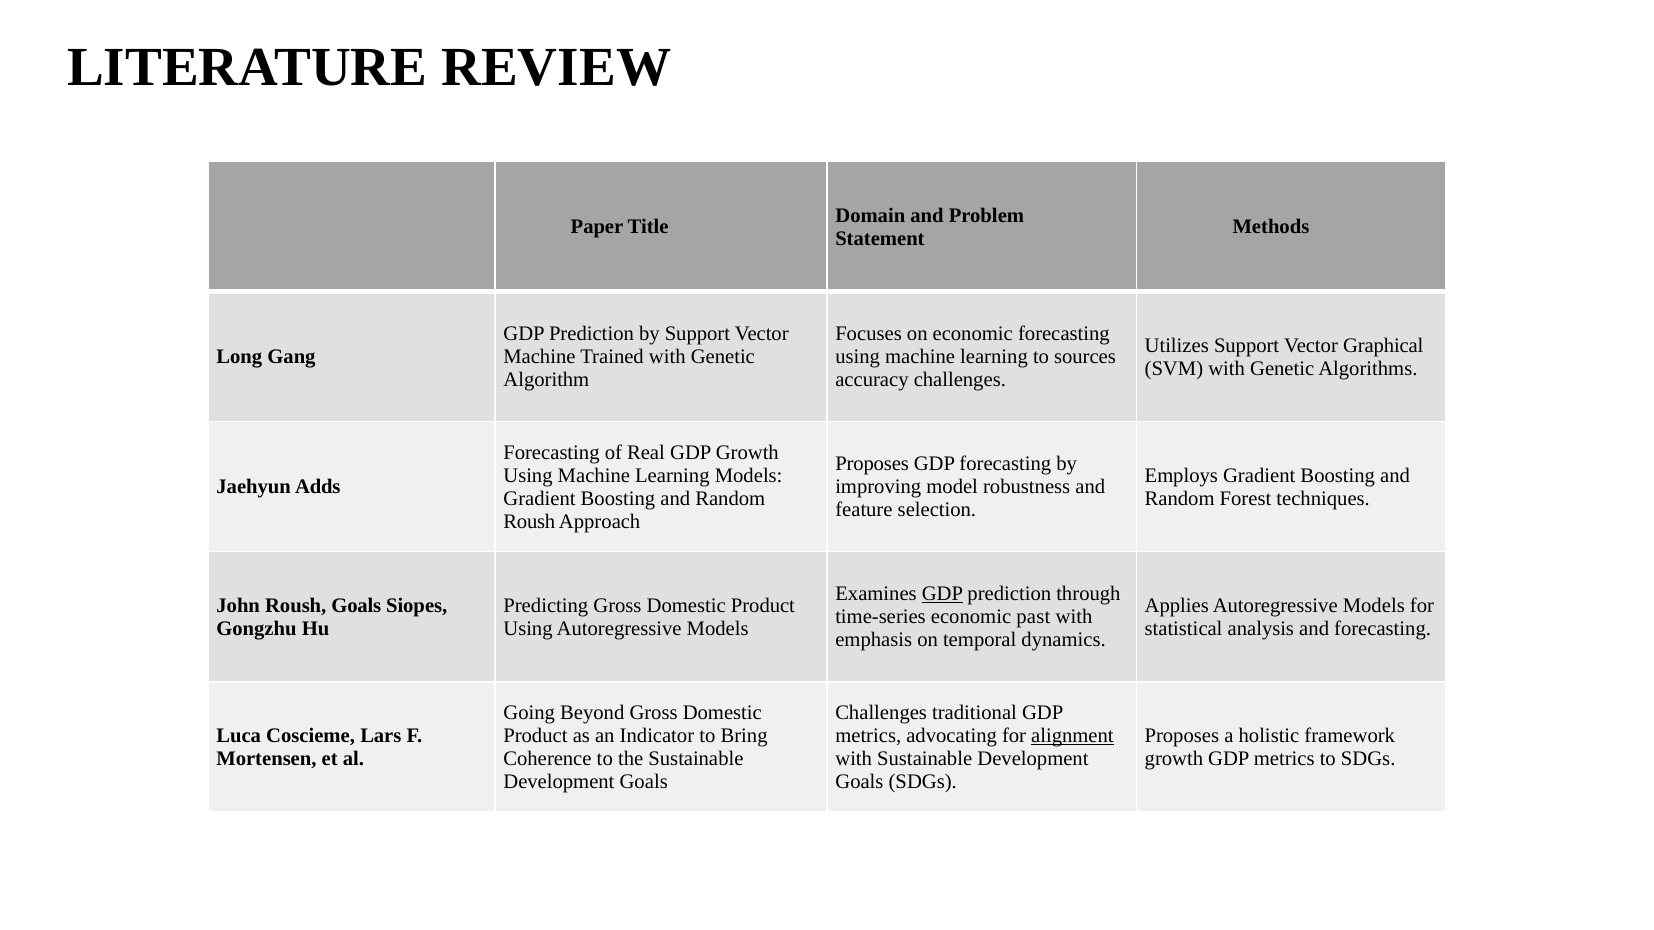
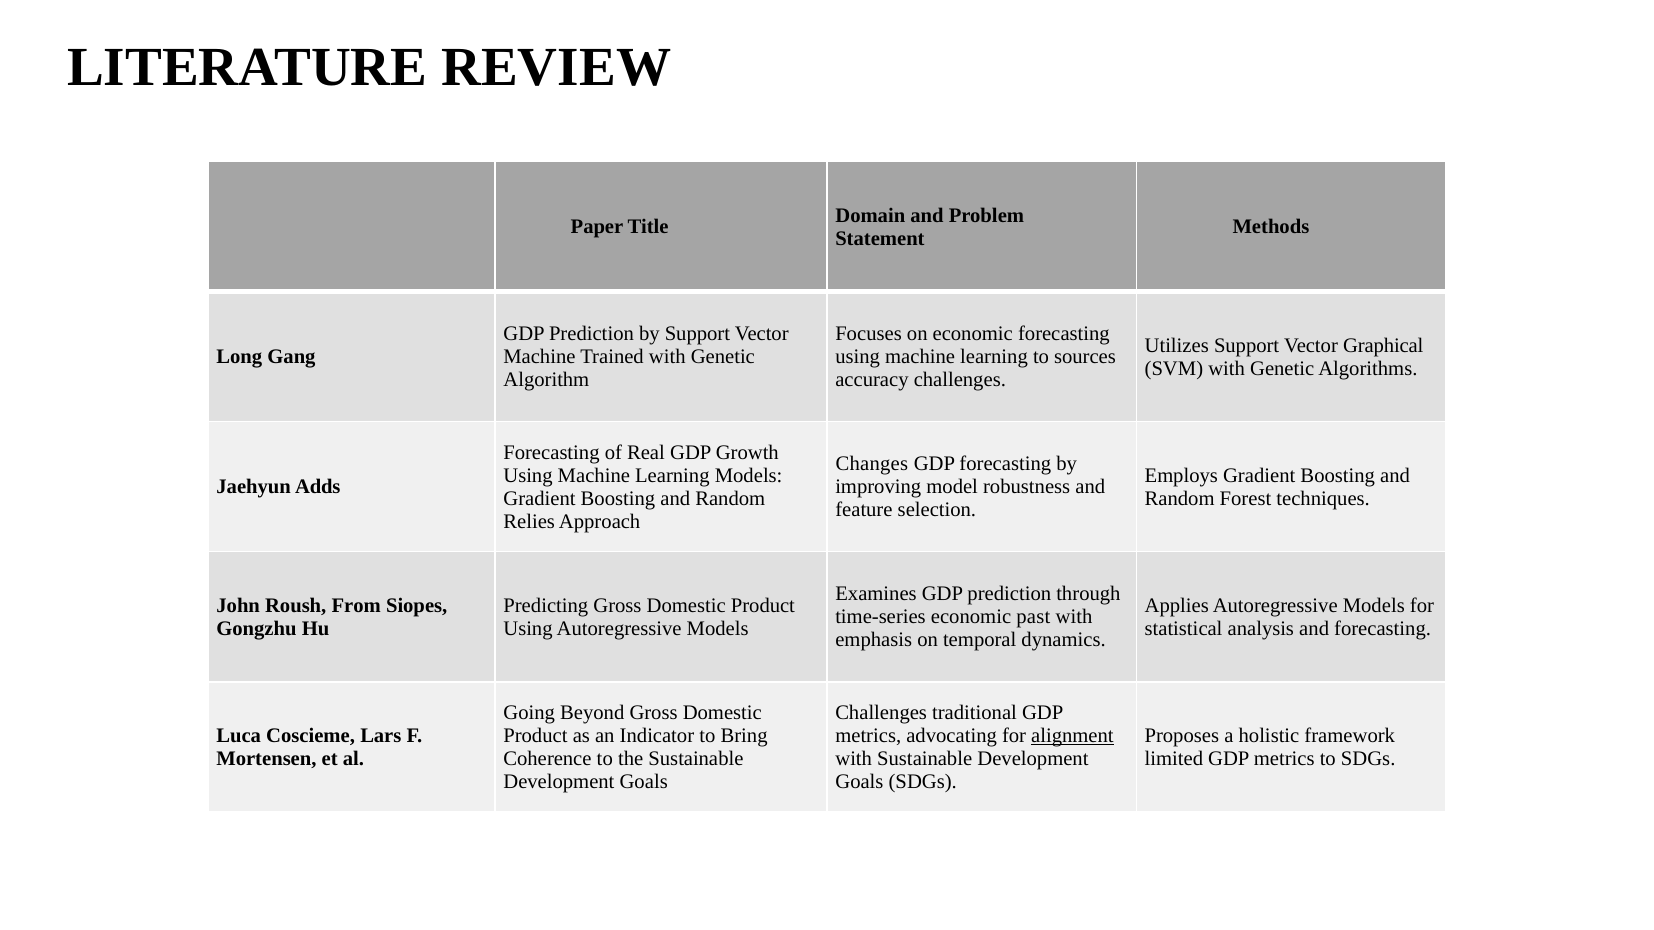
Proposes at (872, 464): Proposes -> Changes
Roush at (529, 521): Roush -> Relies
GDP at (942, 594) underline: present -> none
Roush Goals: Goals -> From
growth at (1174, 759): growth -> limited
